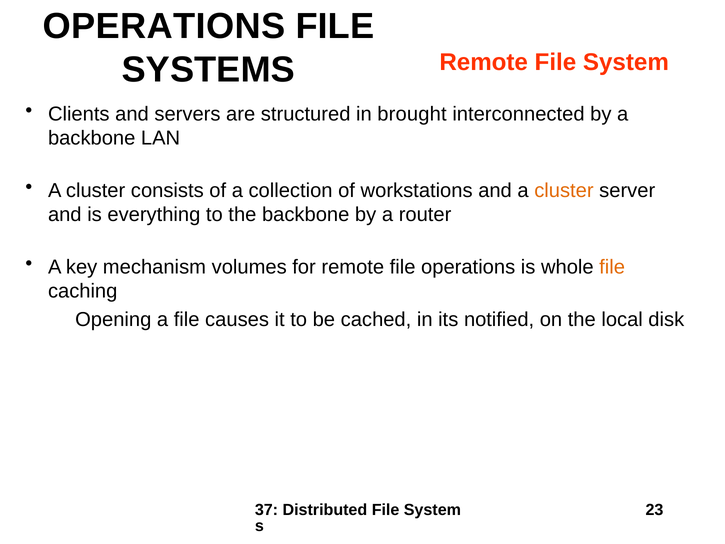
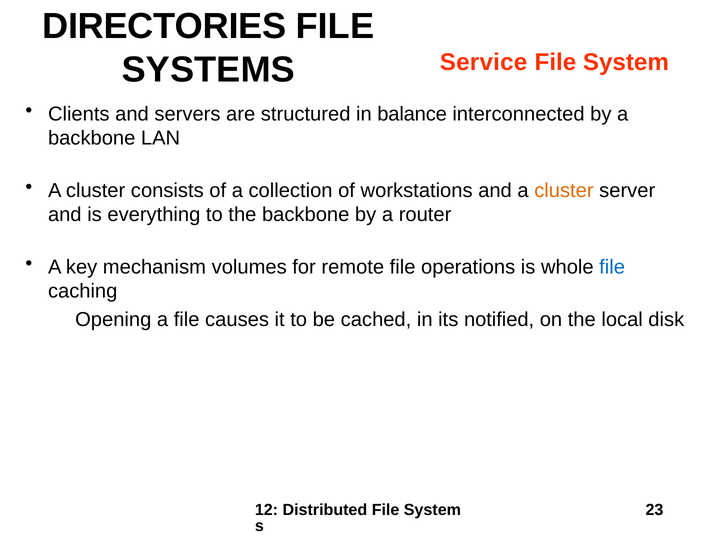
OPERATIONS at (164, 26): OPERATIONS -> DIRECTORIES
SYSTEMS Remote: Remote -> Service
brought: brought -> balance
file at (612, 267) colour: orange -> blue
37: 37 -> 12
